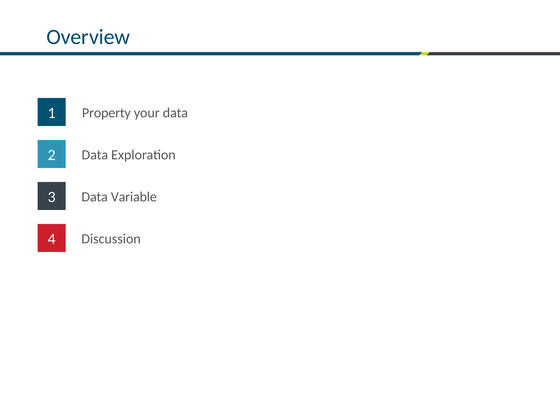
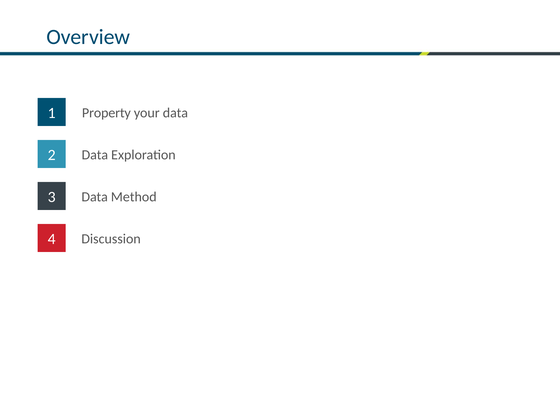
Variable: Variable -> Method
